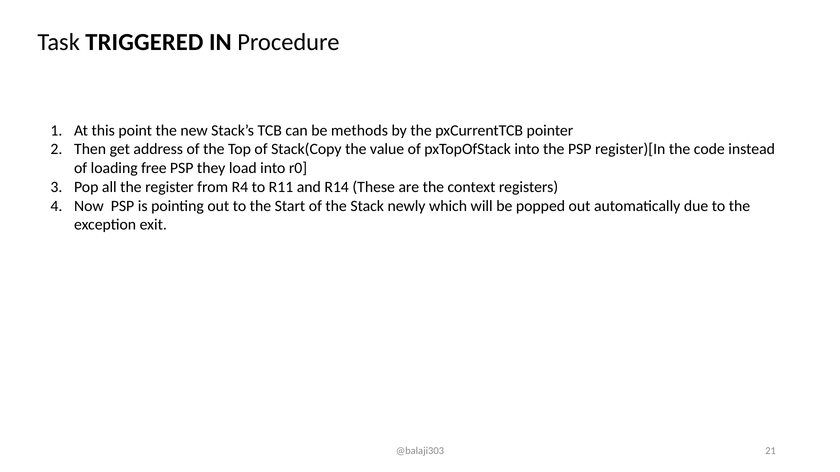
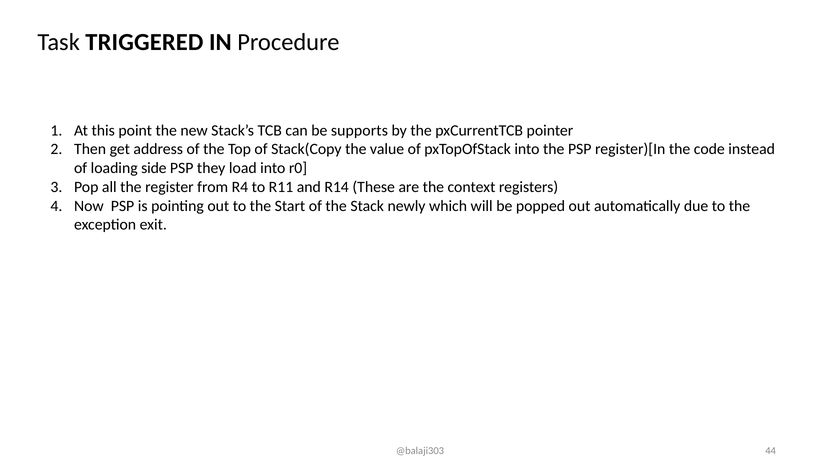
methods: methods -> supports
free: free -> side
21: 21 -> 44
